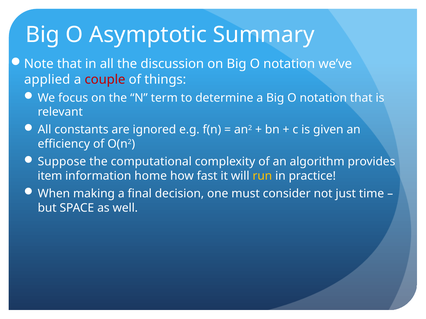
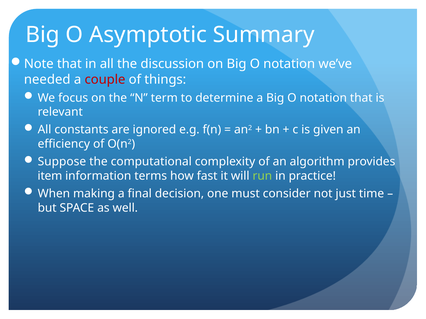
applied: applied -> needed
home: home -> terms
run colour: yellow -> light green
